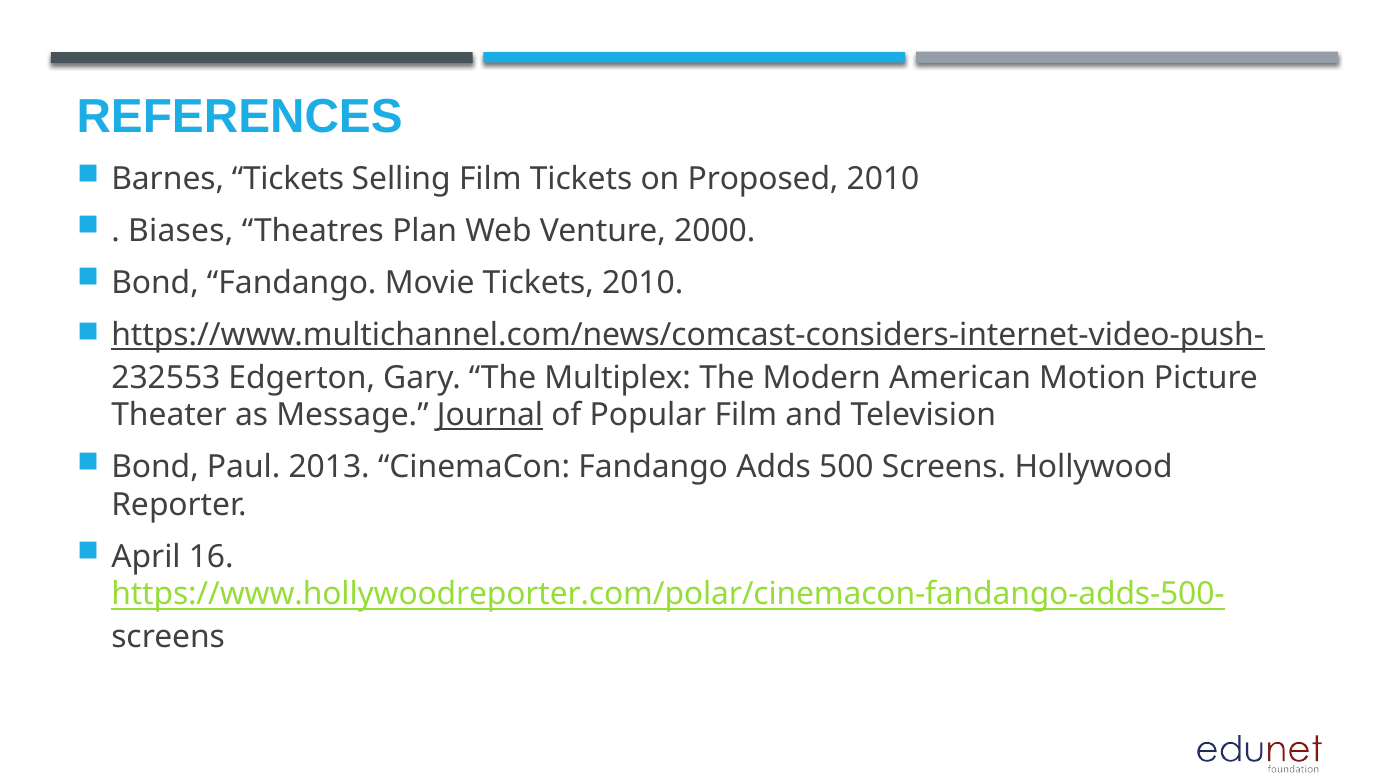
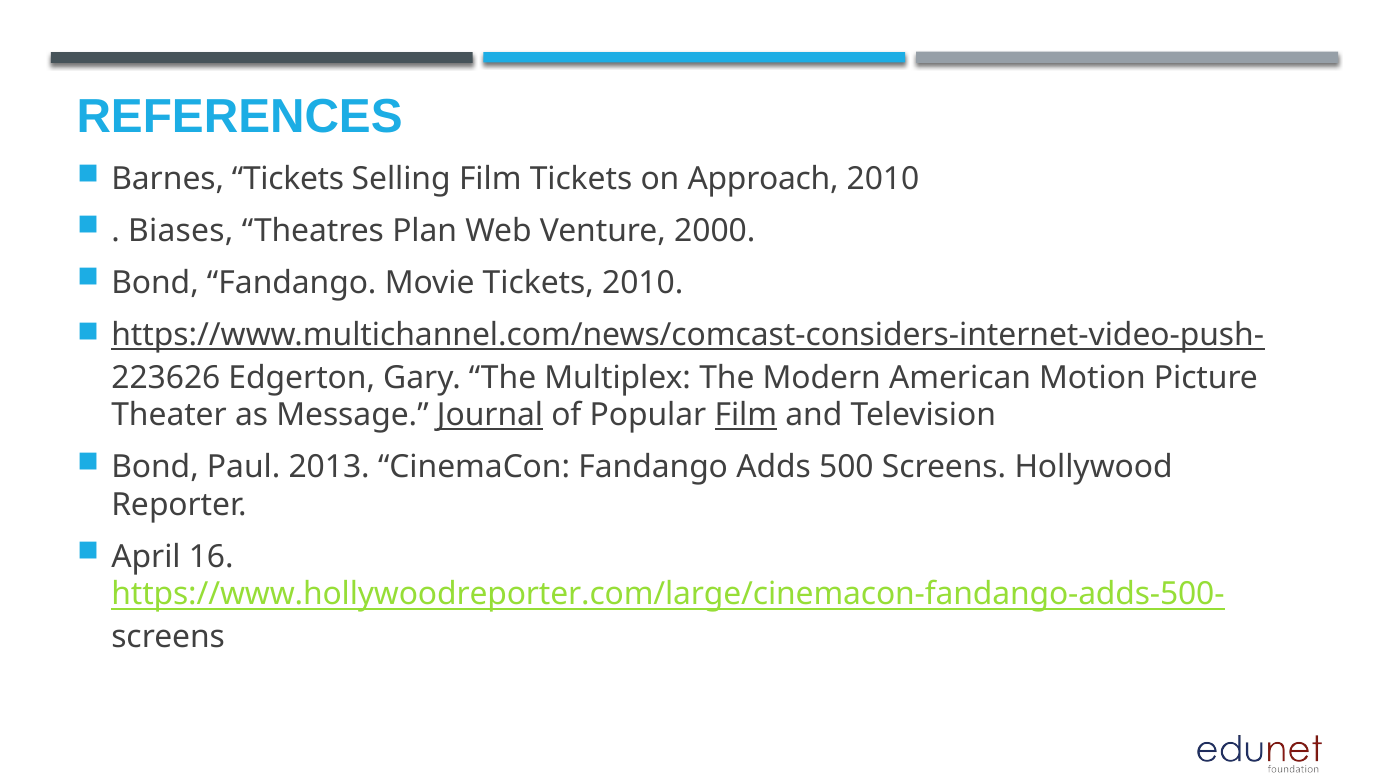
Proposed: Proposed -> Approach
232553: 232553 -> 223626
Film at (746, 416) underline: none -> present
https://www.hollywoodreporter.com/polar/cinemacon-fandango-adds-500-: https://www.hollywoodreporter.com/polar/cinemacon-fandango-adds-500- -> https://www.hollywoodreporter.com/large/cinemacon-fandango-adds-500-
